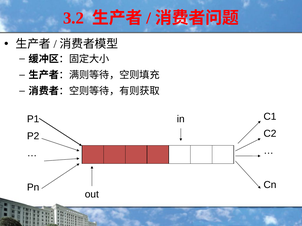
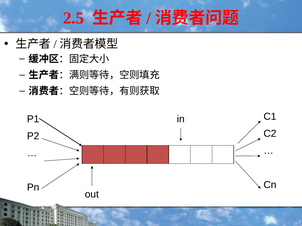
3.2: 3.2 -> 2.5
